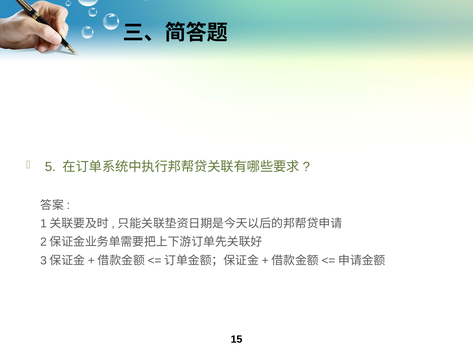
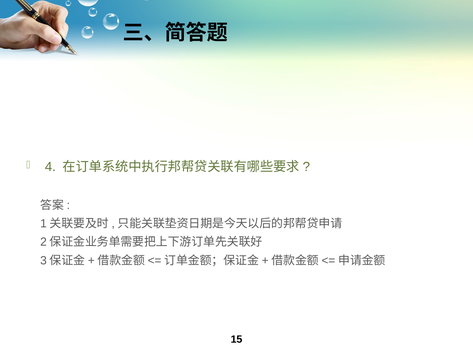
5: 5 -> 4
